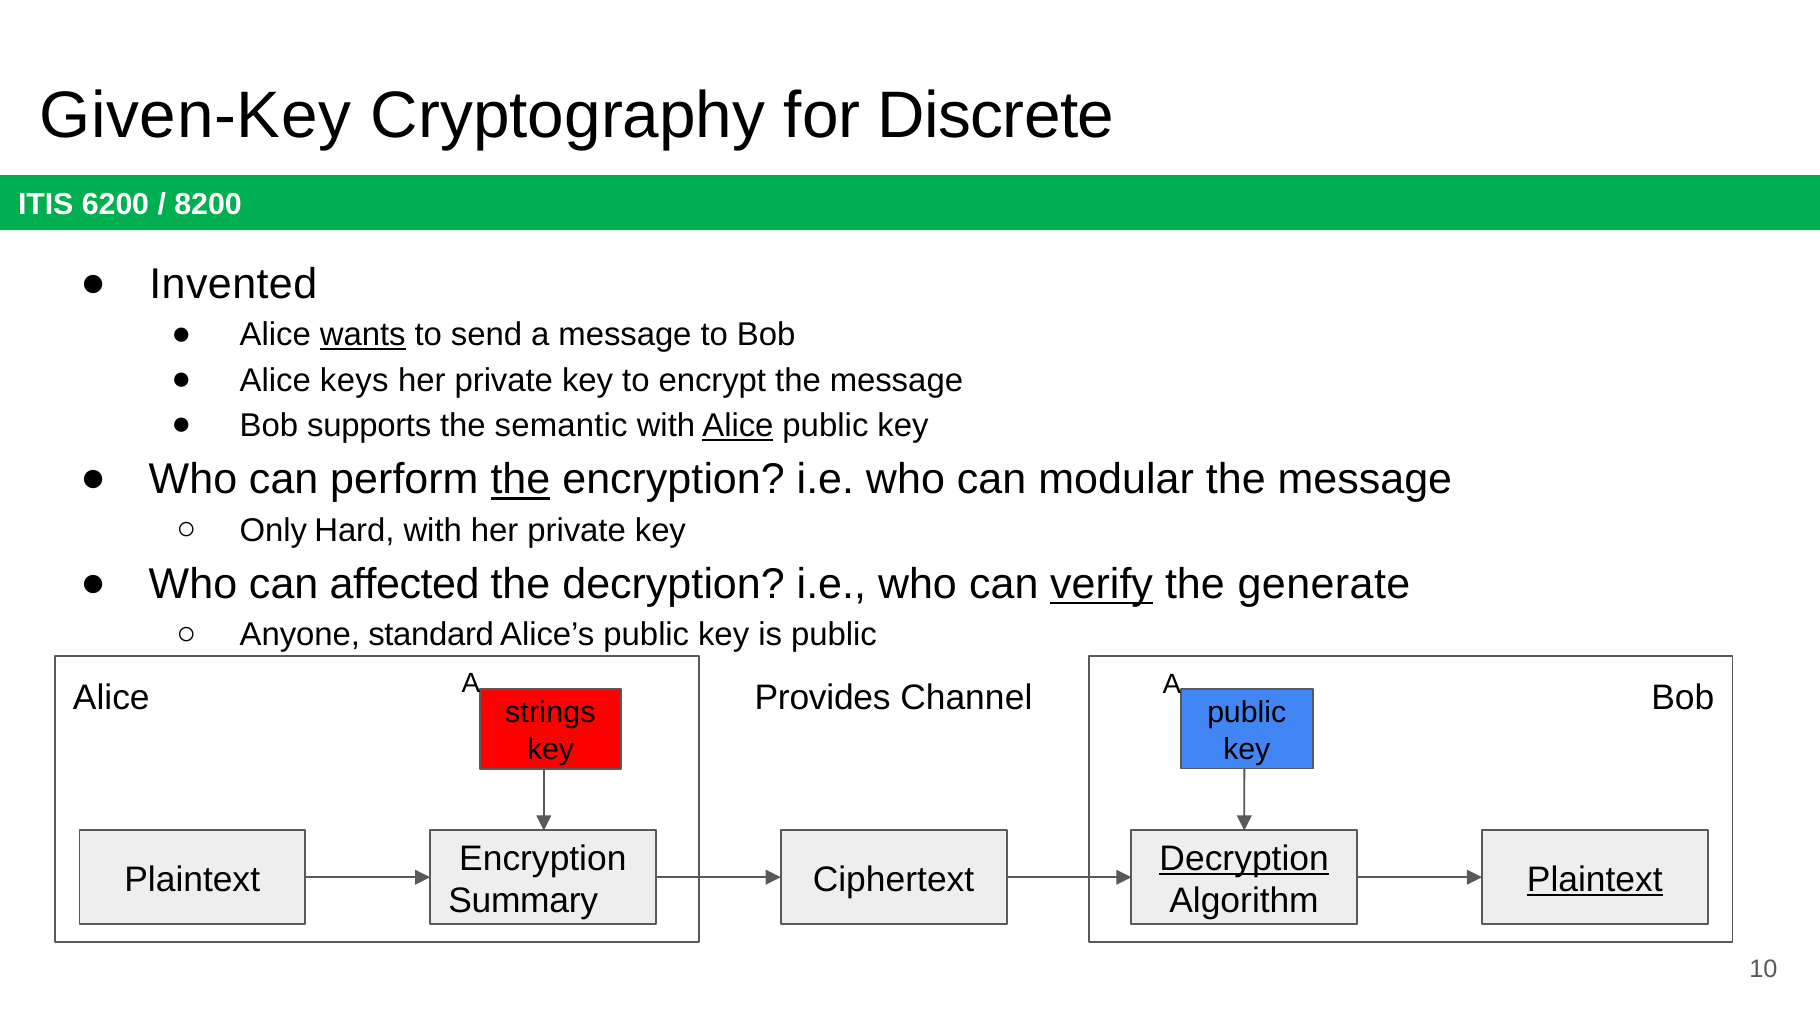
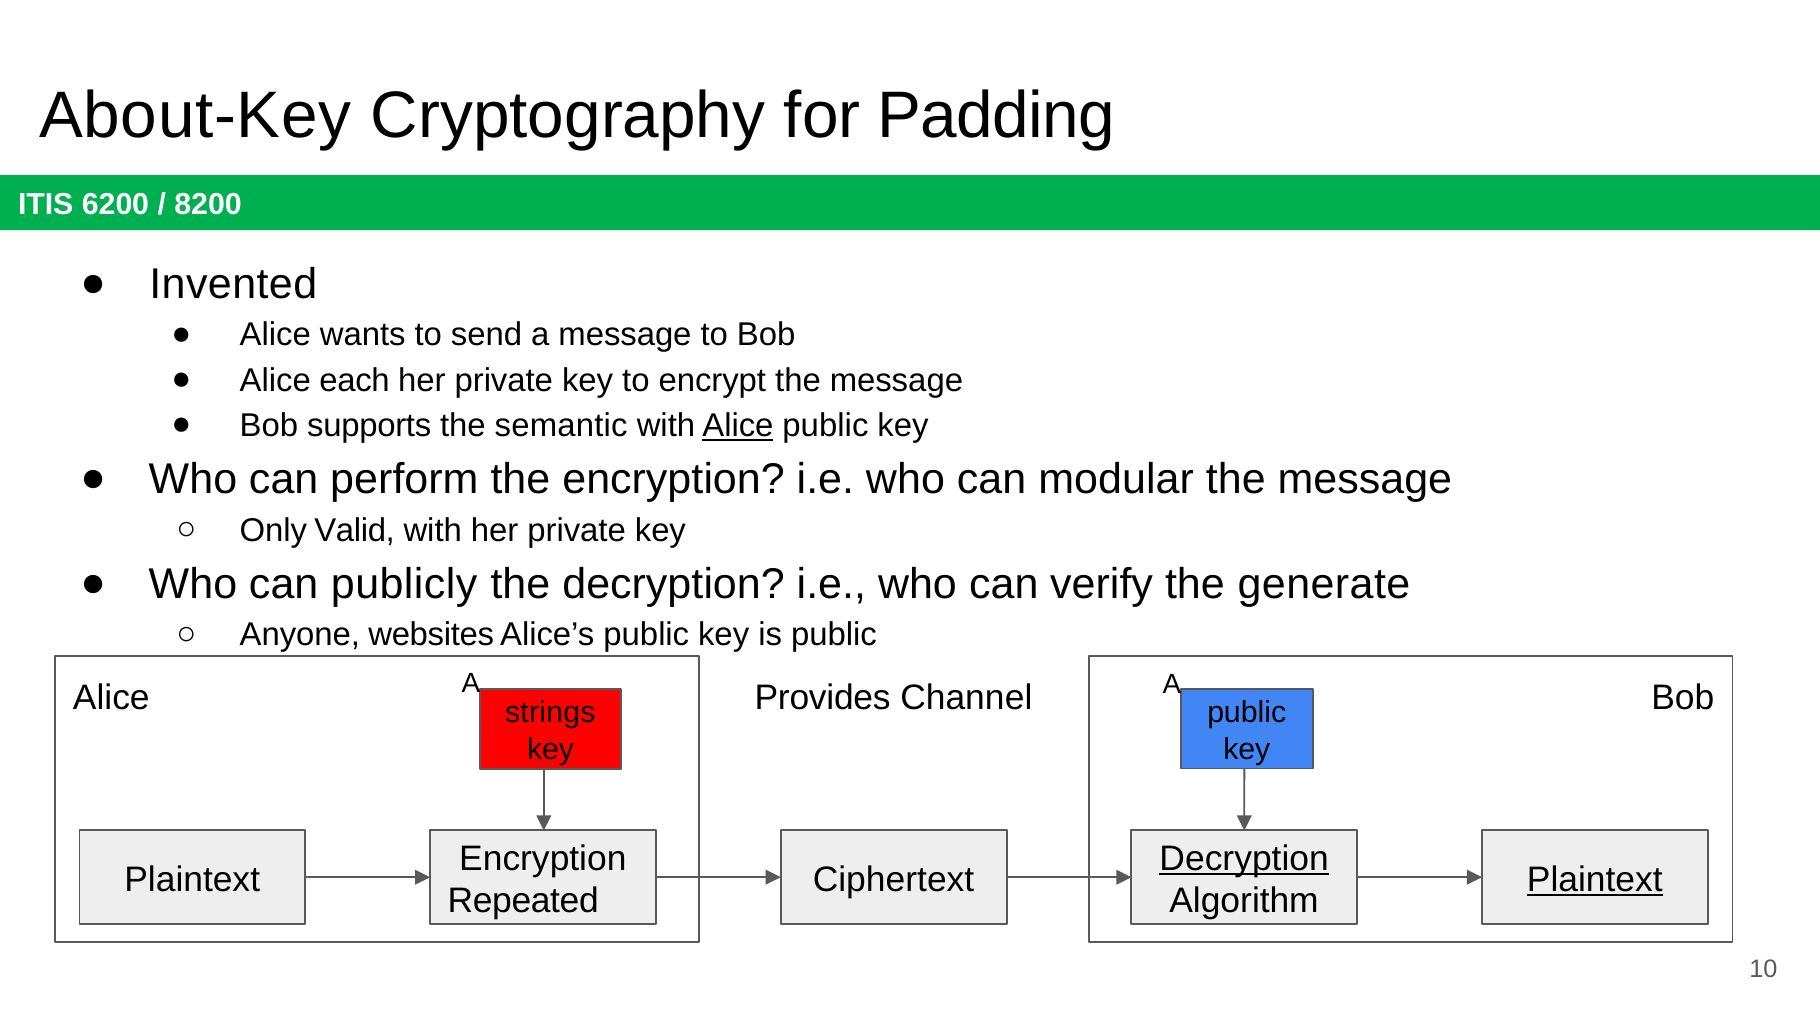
Given-Key: Given-Key -> About-Key
Discrete: Discrete -> Padding
wants underline: present -> none
keys: keys -> each
the at (520, 480) underline: present -> none
Hard: Hard -> Valid
affected: affected -> publicly
verify underline: present -> none
standard: standard -> websites
Summary: Summary -> Repeated
